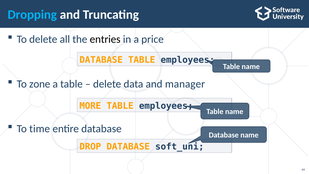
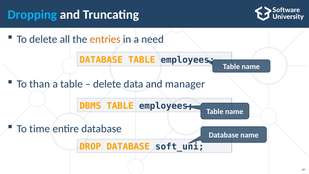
entries colour: black -> orange
price: price -> need
zone: zone -> than
MORE: MORE -> DBMS
